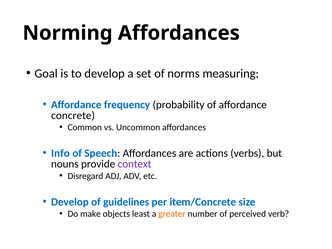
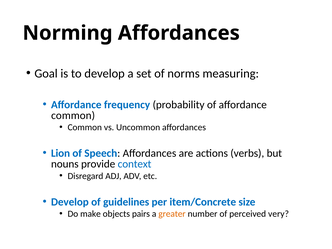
concrete at (73, 115): concrete -> common
Info: Info -> Lion
context colour: purple -> blue
least: least -> pairs
verb: verb -> very
